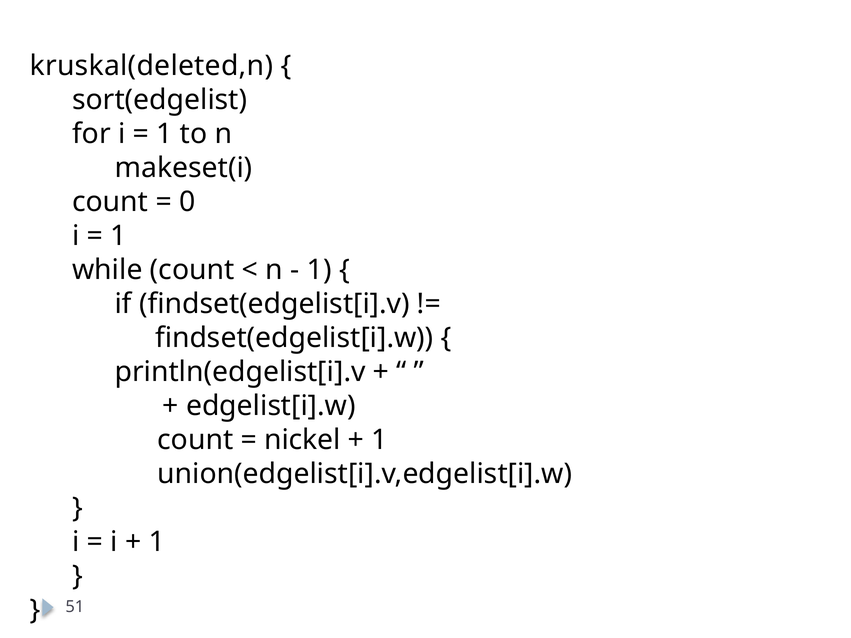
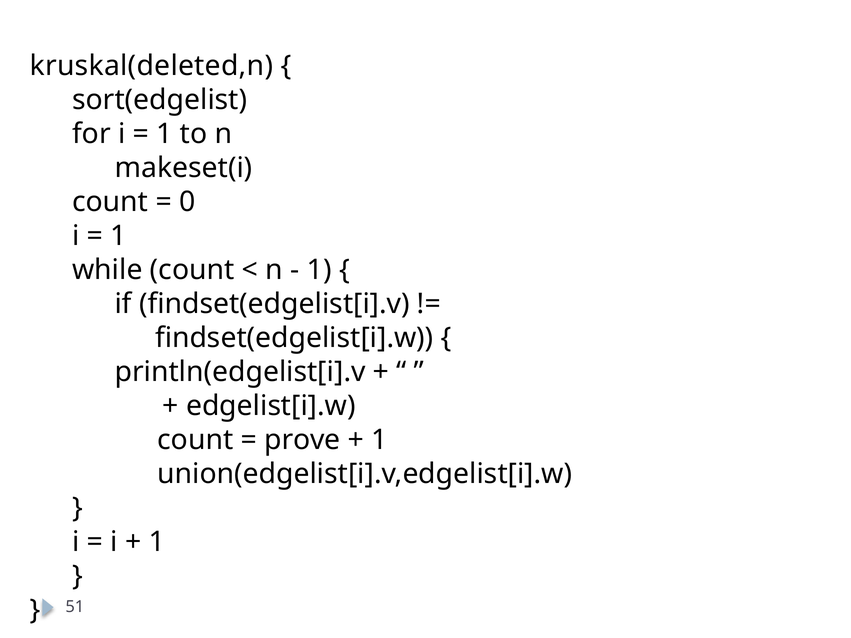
nickel: nickel -> prove
